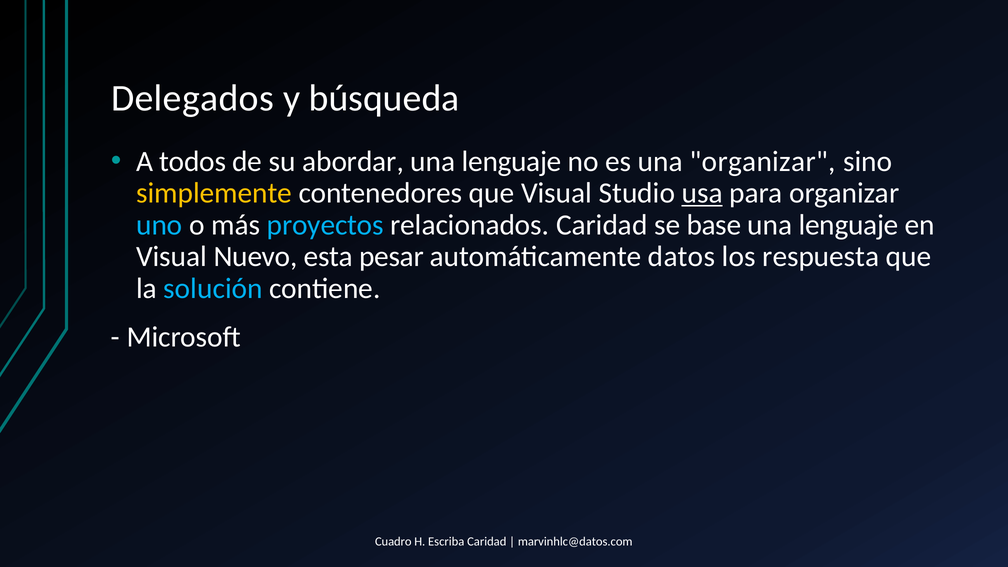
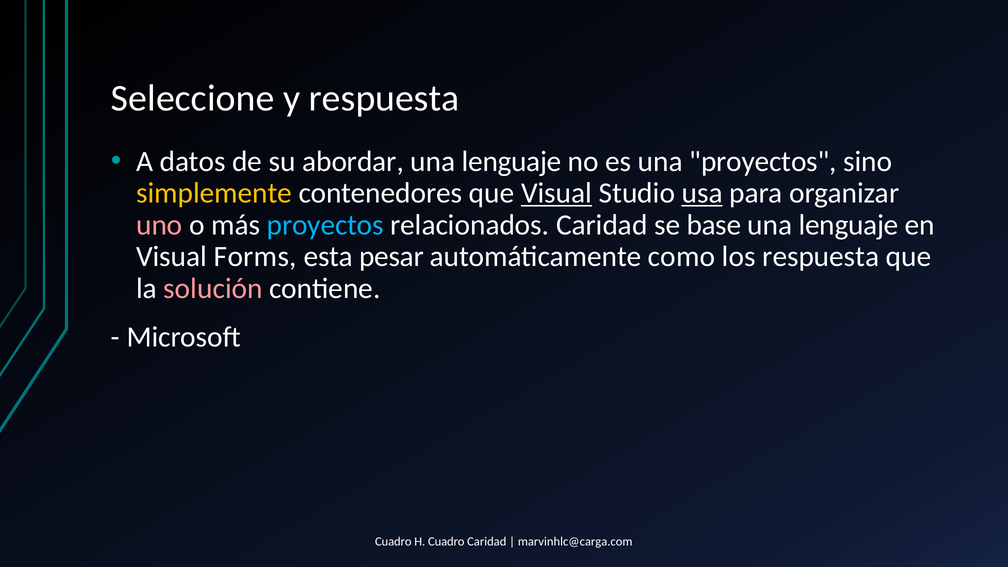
Delegados: Delegados -> Seleccione
y búsqueda: búsqueda -> respuesta
todos: todos -> datos
una organizar: organizar -> proyectos
Visual at (557, 193) underline: none -> present
uno colour: light blue -> pink
Nuevo: Nuevo -> Forms
datos: datos -> como
solución colour: light blue -> pink
H Escriba: Escriba -> Cuadro
marvinhlc@datos.com: marvinhlc@datos.com -> marvinhlc@carga.com
